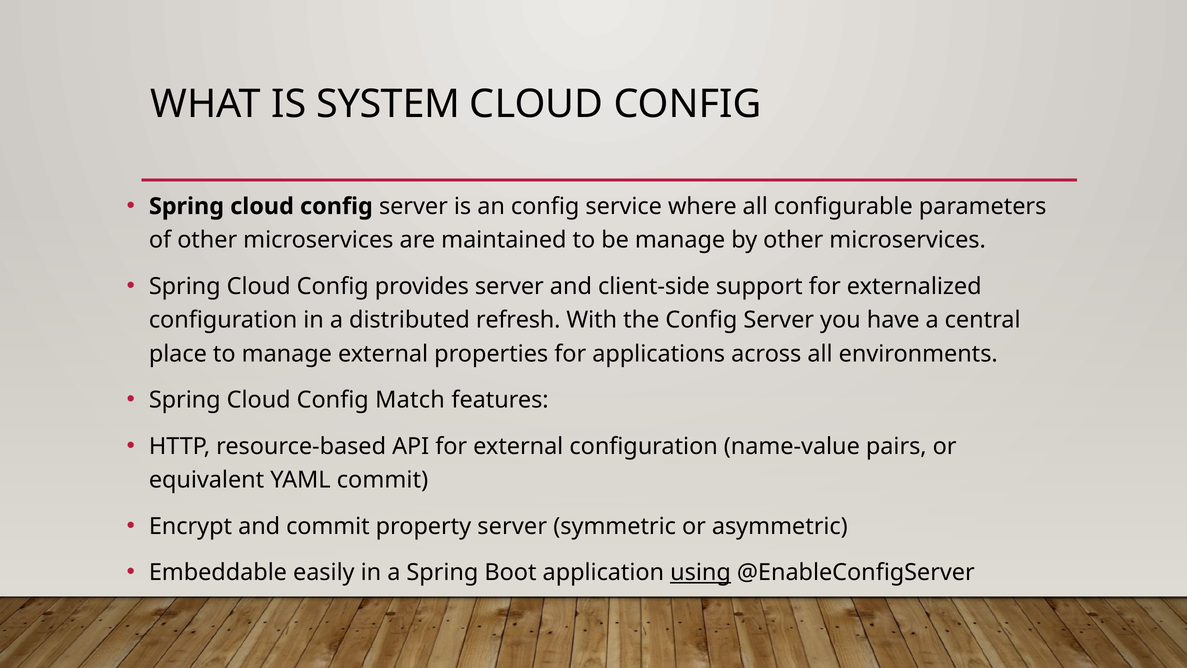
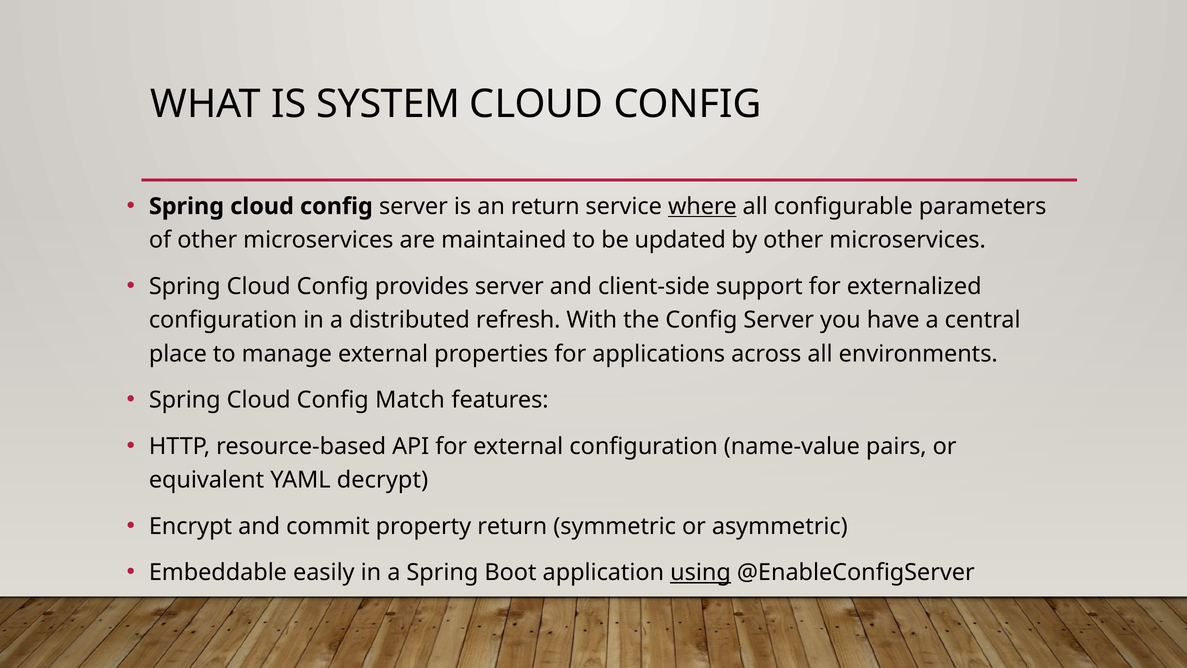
an config: config -> return
where underline: none -> present
be manage: manage -> updated
YAML commit: commit -> decrypt
property server: server -> return
